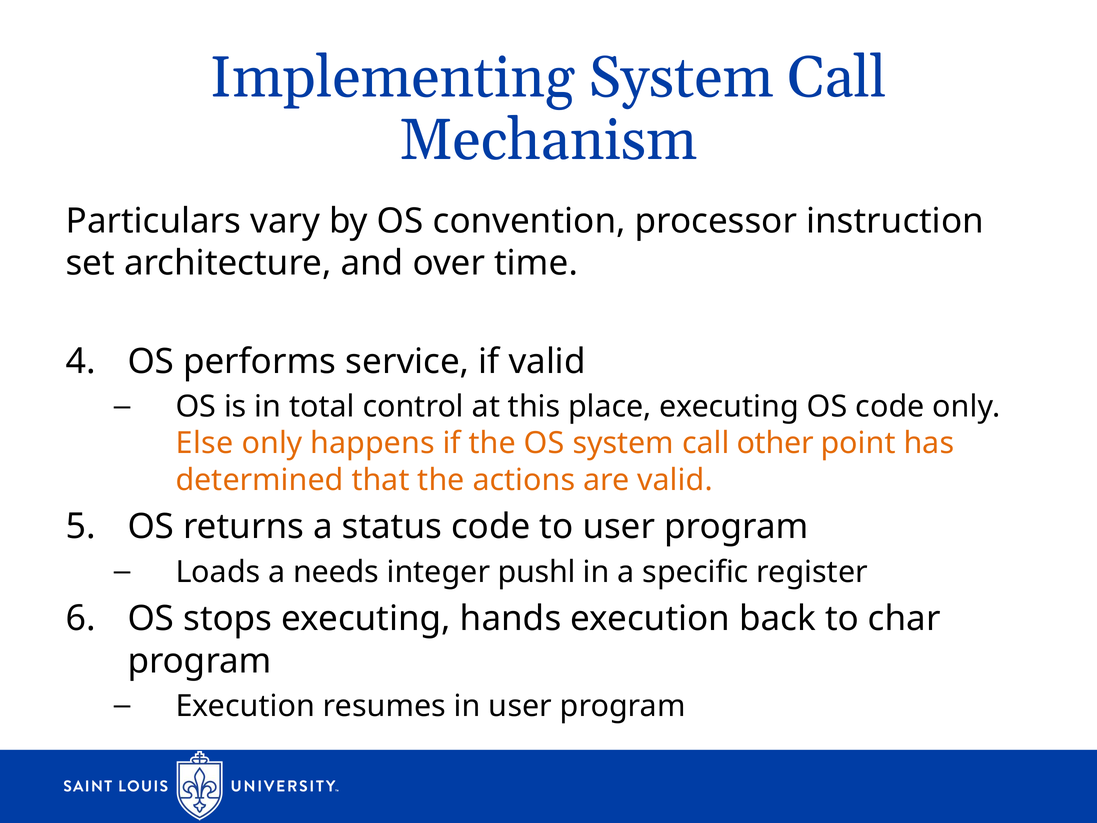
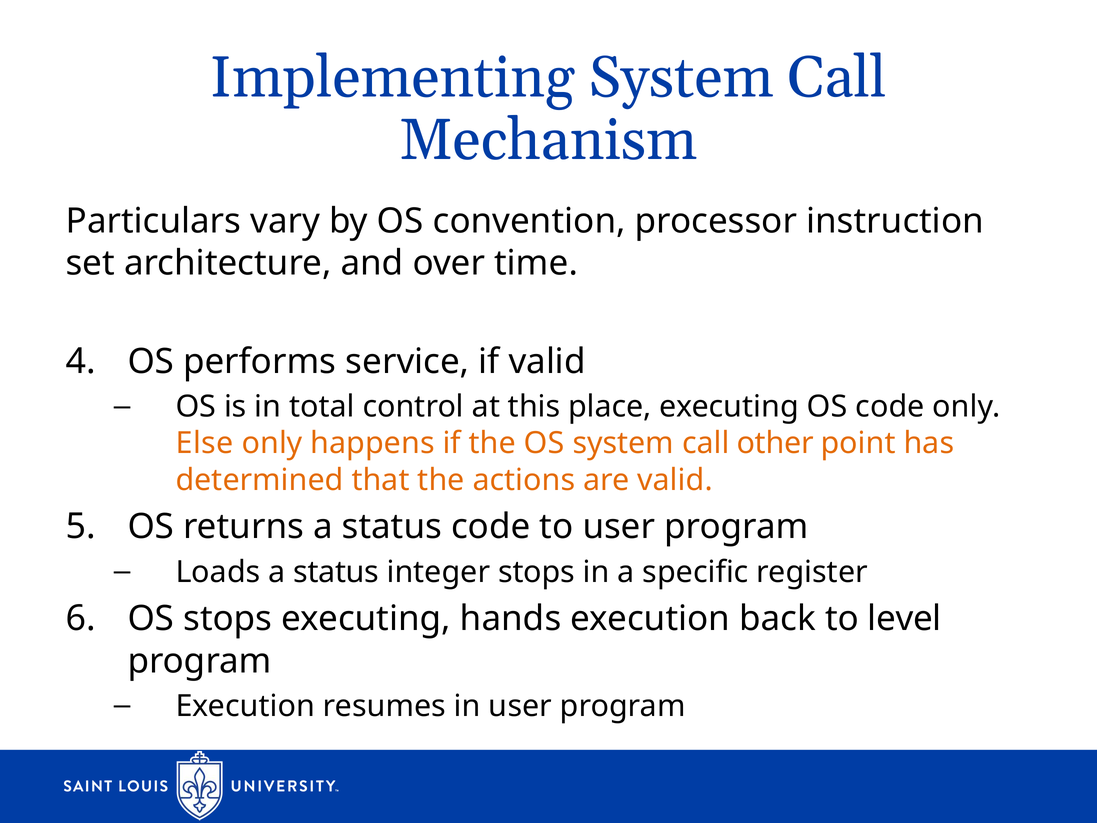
Loads a needs: needs -> status
integer pushl: pushl -> stops
char: char -> level
